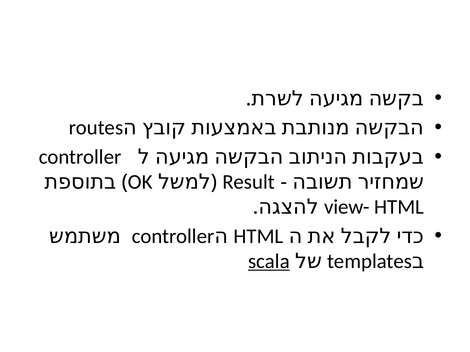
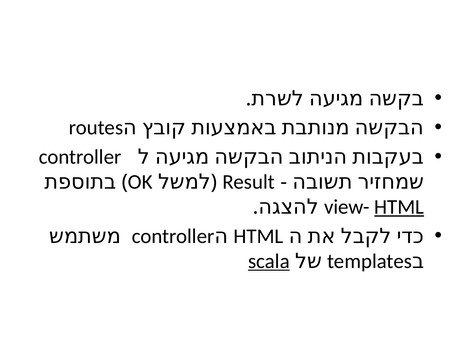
HTML at (399, 207) underline: none -> present
